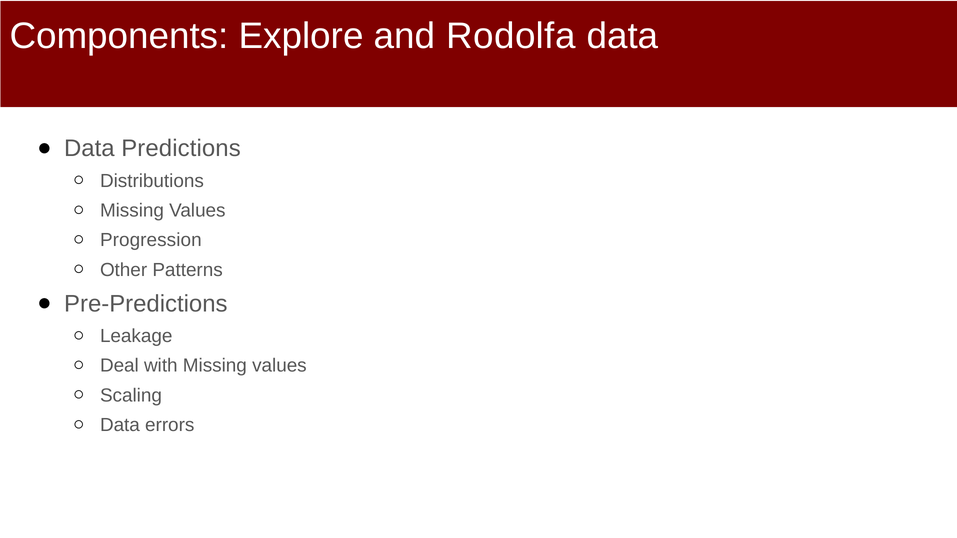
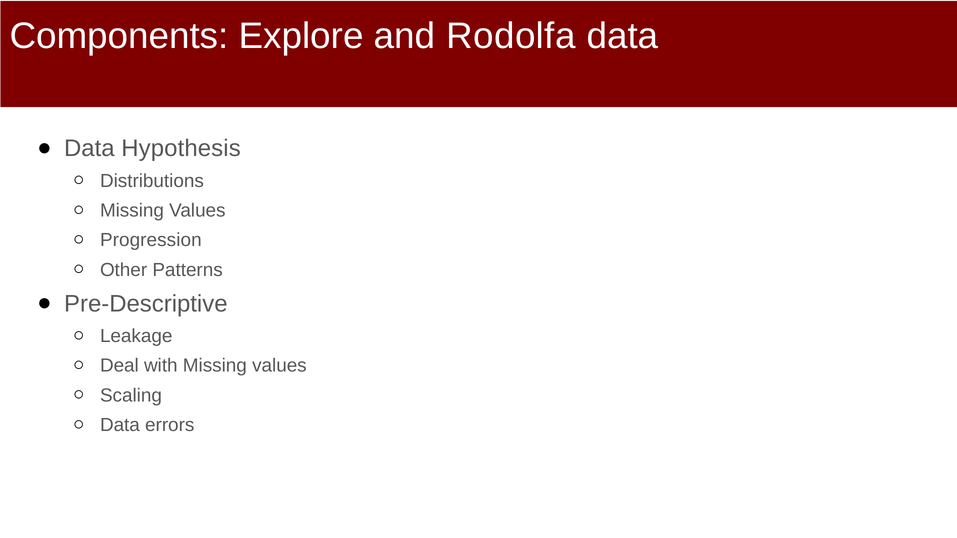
Predictions: Predictions -> Hypothesis
Pre-Predictions: Pre-Predictions -> Pre-Descriptive
